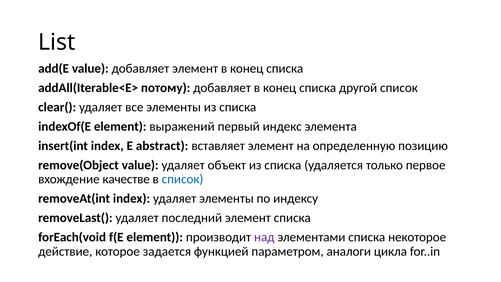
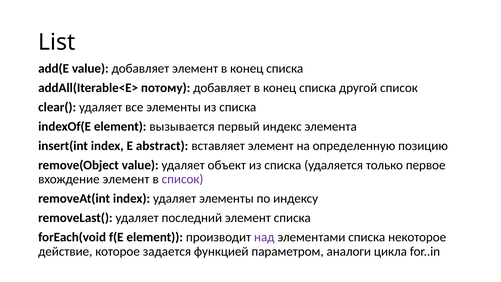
выражений: выражений -> вызывается
вхождение качестве: качестве -> элемент
список at (183, 179) colour: blue -> purple
